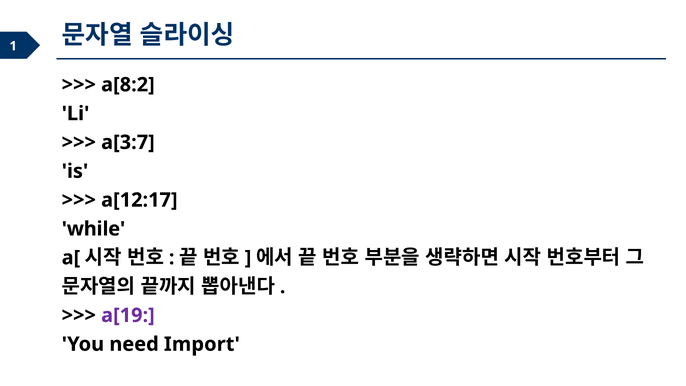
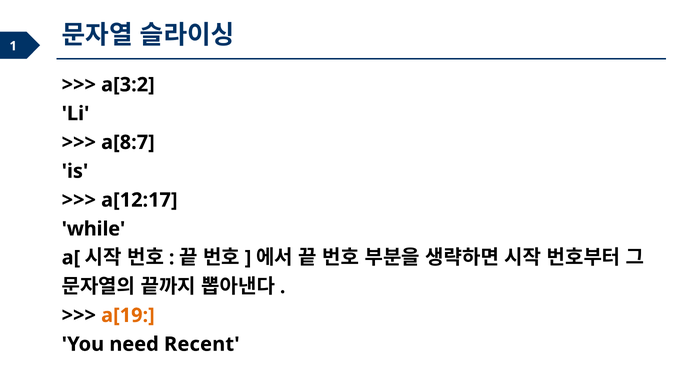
a[8:2: a[8:2 -> a[3:2
a[3:7: a[3:7 -> a[8:7
a[19 colour: purple -> orange
Import: Import -> Recent
